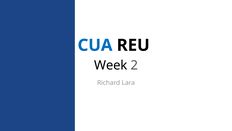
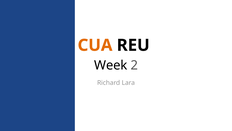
CUA colour: blue -> orange
